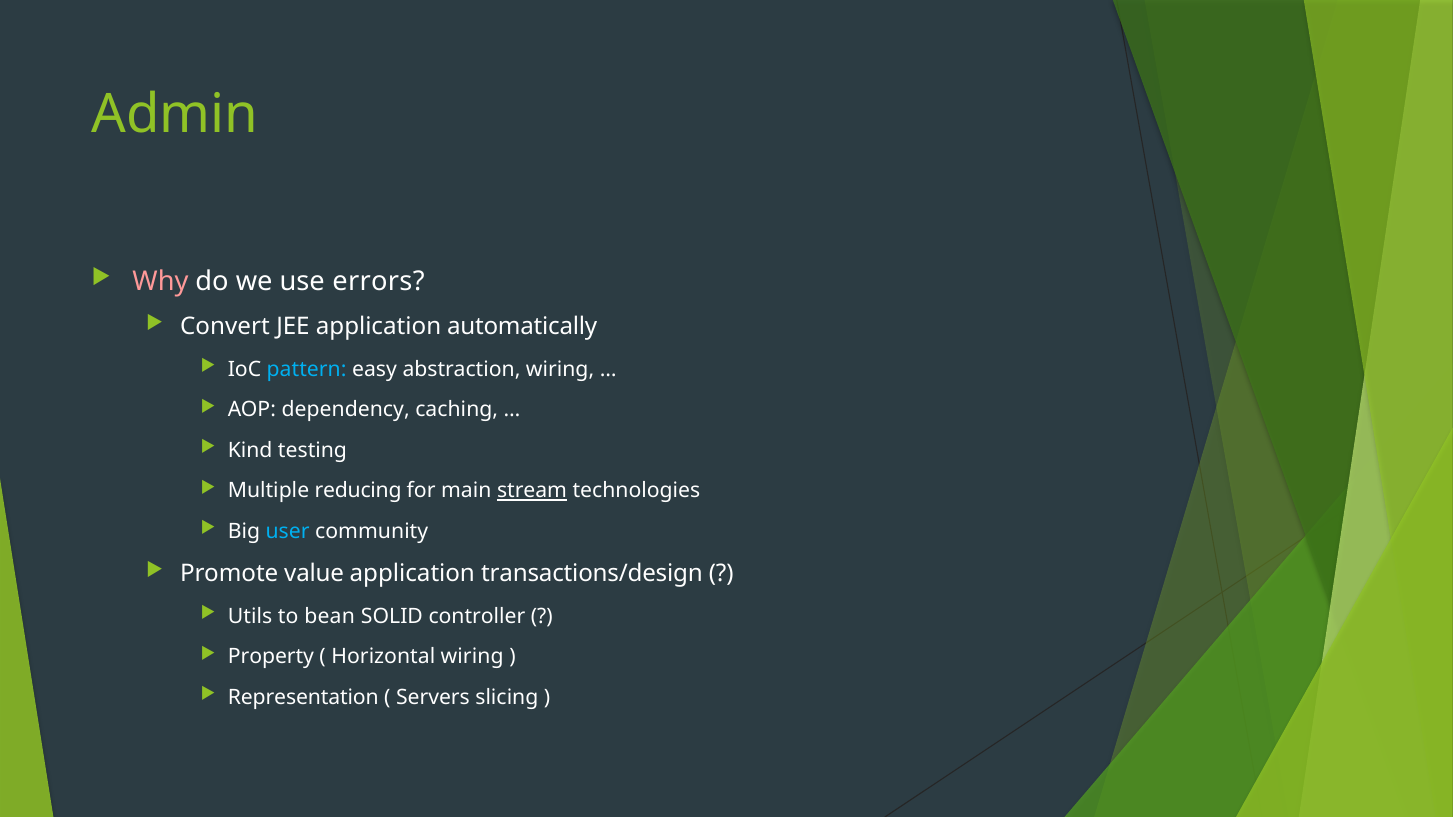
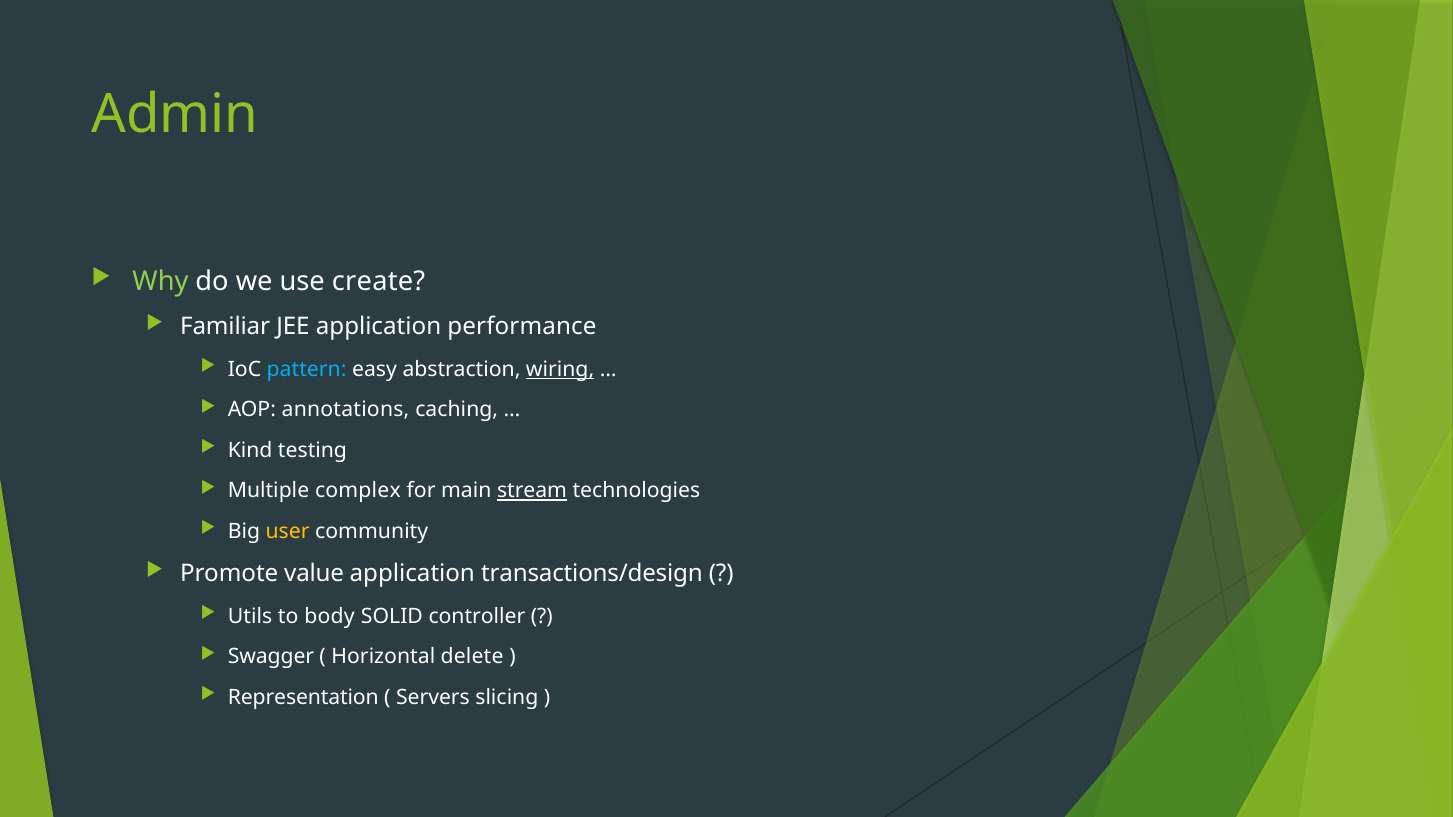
Why colour: pink -> light green
errors: errors -> create
Convert: Convert -> Familiar
automatically: automatically -> performance
wiring at (560, 369) underline: none -> present
dependency: dependency -> annotations
reducing: reducing -> complex
user colour: light blue -> yellow
bean: bean -> body
Property: Property -> Swagger
Horizontal wiring: wiring -> delete
